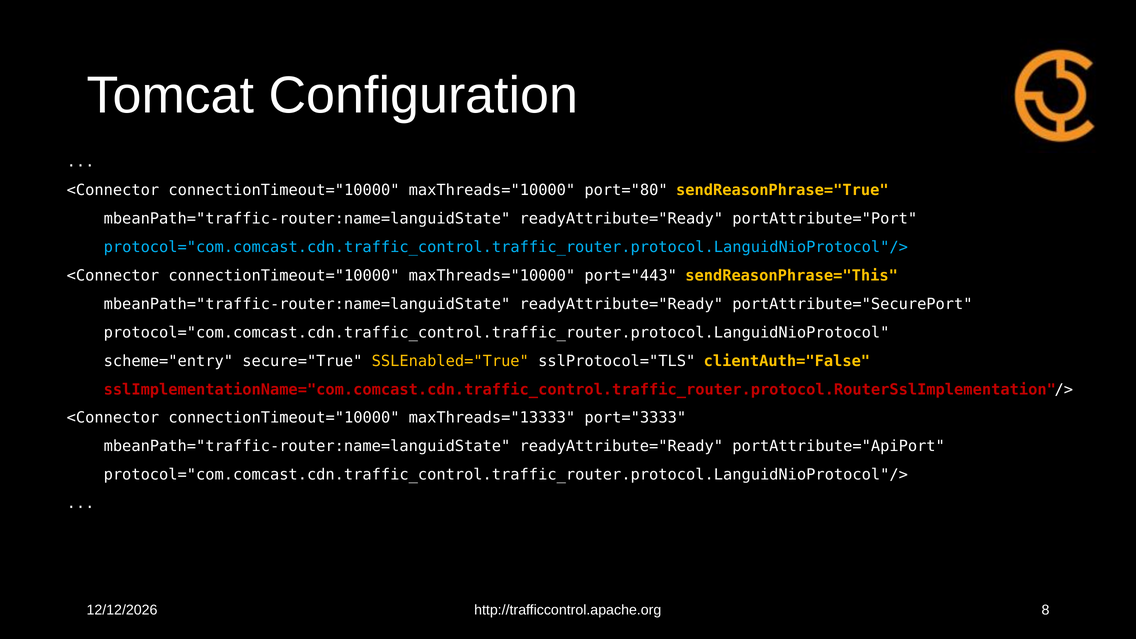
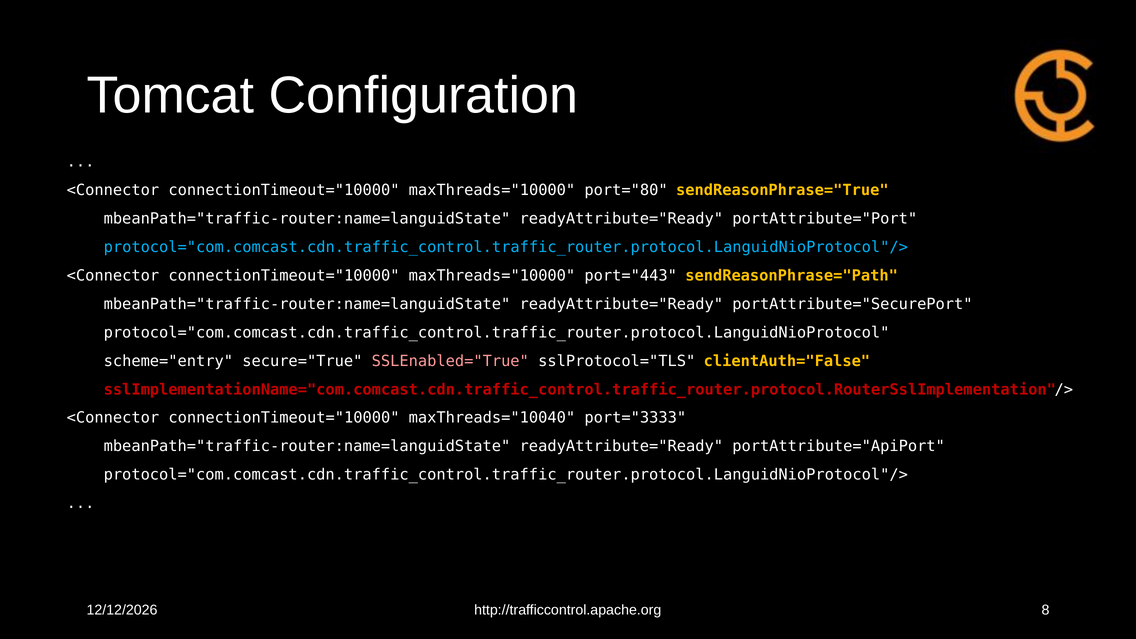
sendReasonPhrase="This: sendReasonPhrase="This -> sendReasonPhrase="Path
SSLEnabled="True colour: yellow -> pink
maxThreads="13333: maxThreads="13333 -> maxThreads="10040
